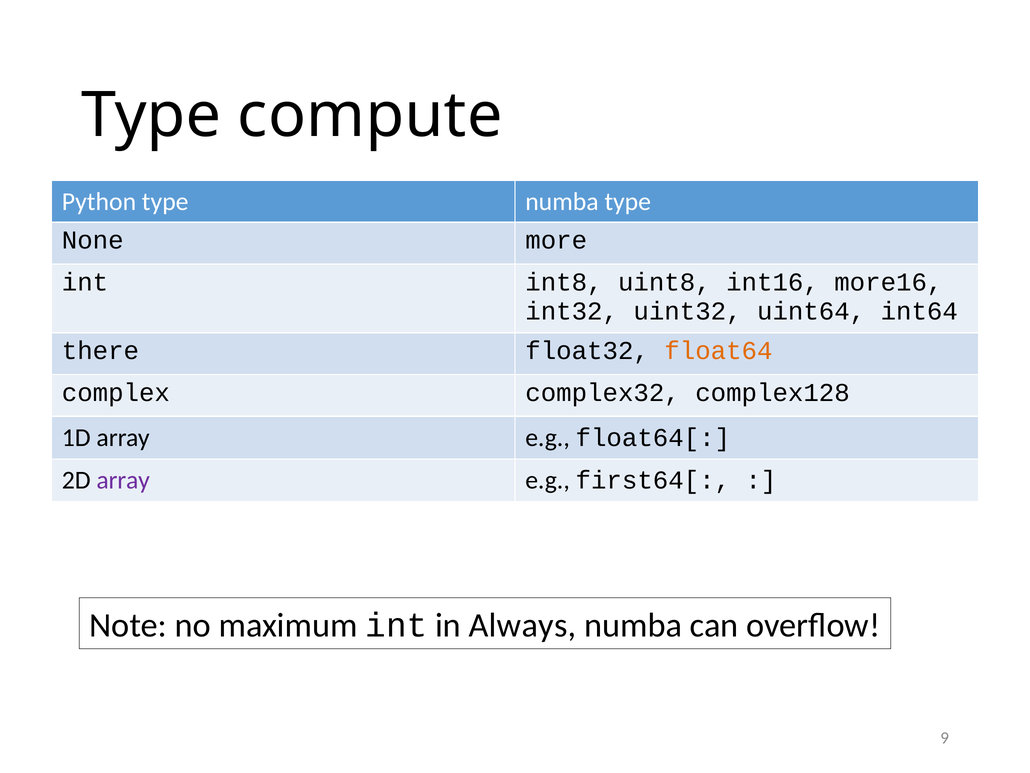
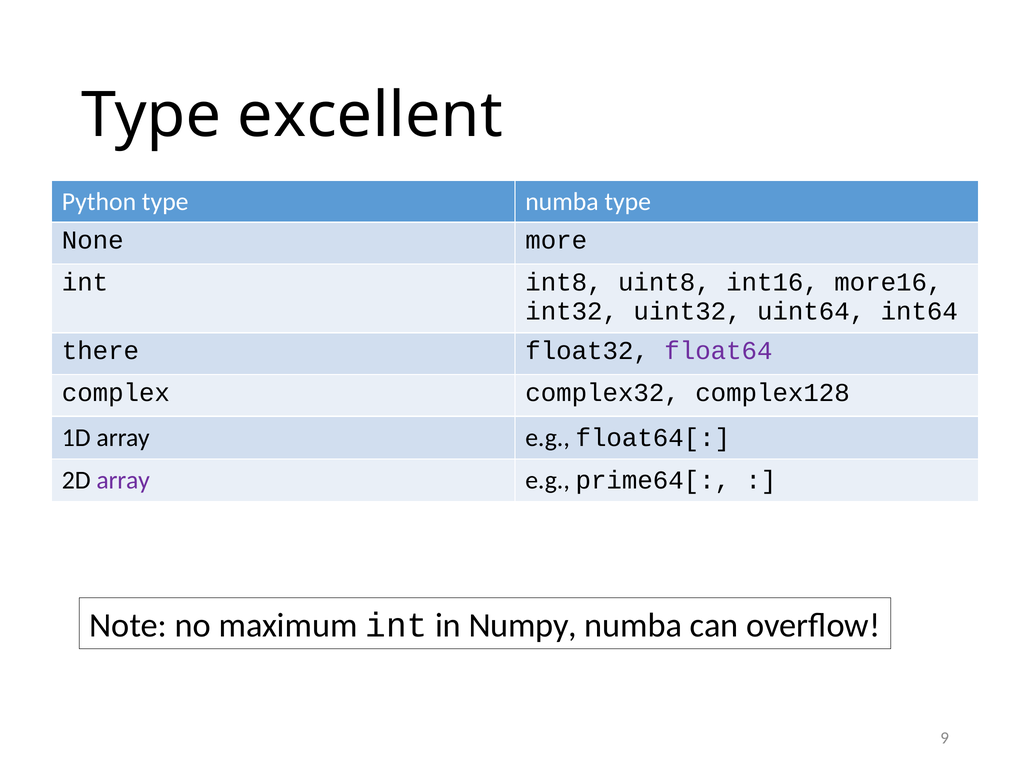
compute: compute -> excellent
float64 colour: orange -> purple
first64[: first64[ -> prime64[
Always: Always -> Numpy
